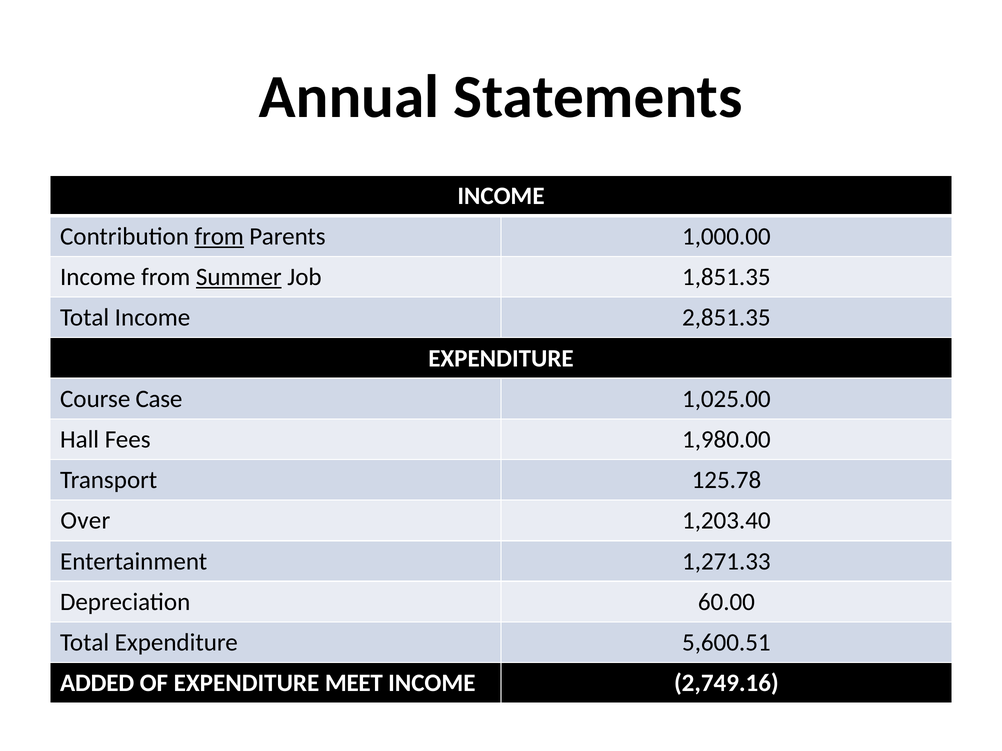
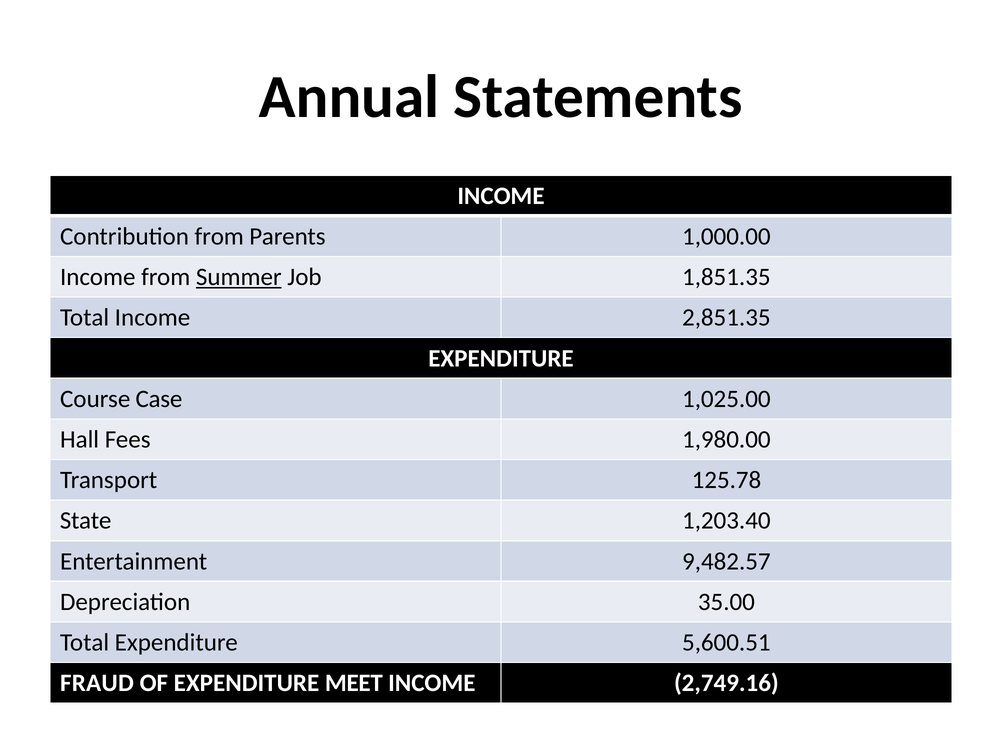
from at (219, 237) underline: present -> none
Over: Over -> State
1,271.33: 1,271.33 -> 9,482.57
60.00: 60.00 -> 35.00
ADDED: ADDED -> FRAUD
